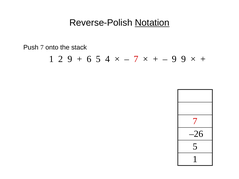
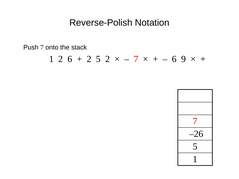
Notation underline: present -> none
2 9: 9 -> 6
6 at (89, 59): 6 -> 2
5 4: 4 -> 2
9 at (174, 59): 9 -> 6
